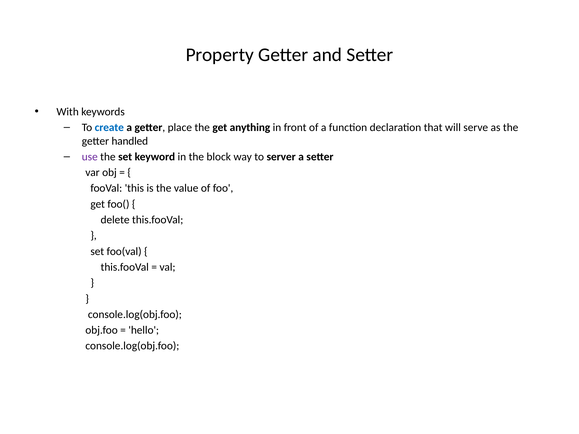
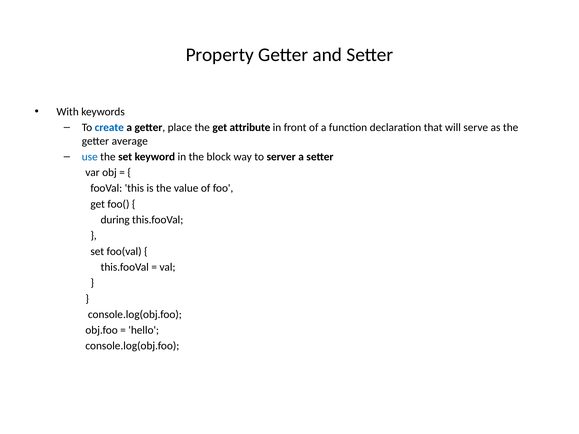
anything: anything -> attribute
handled: handled -> average
use colour: purple -> blue
delete: delete -> during
